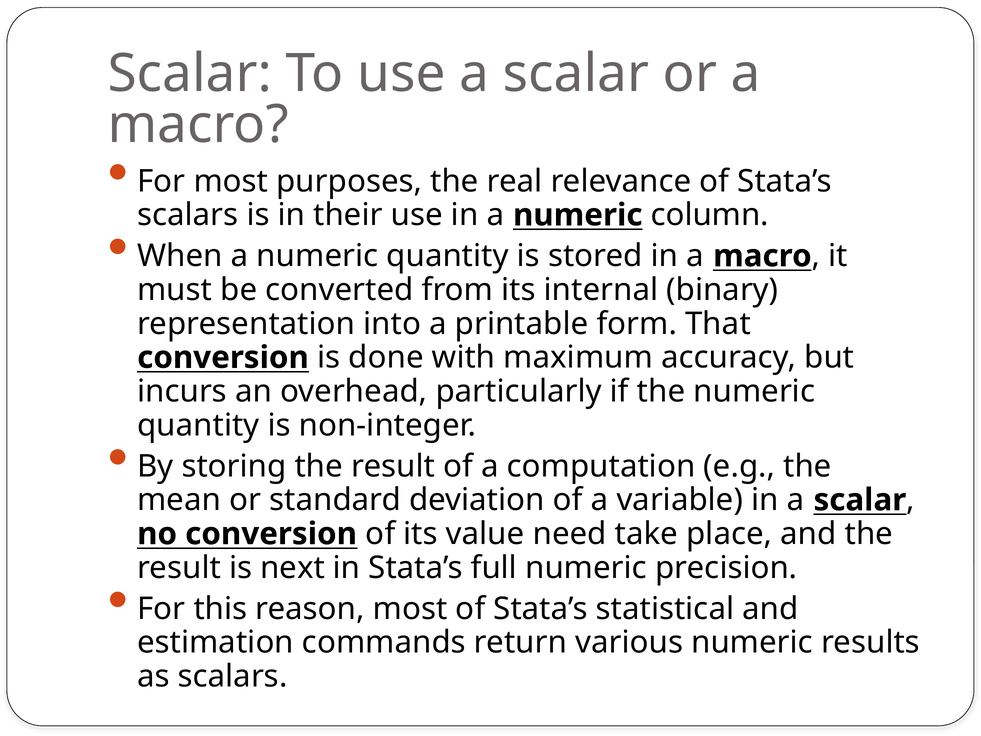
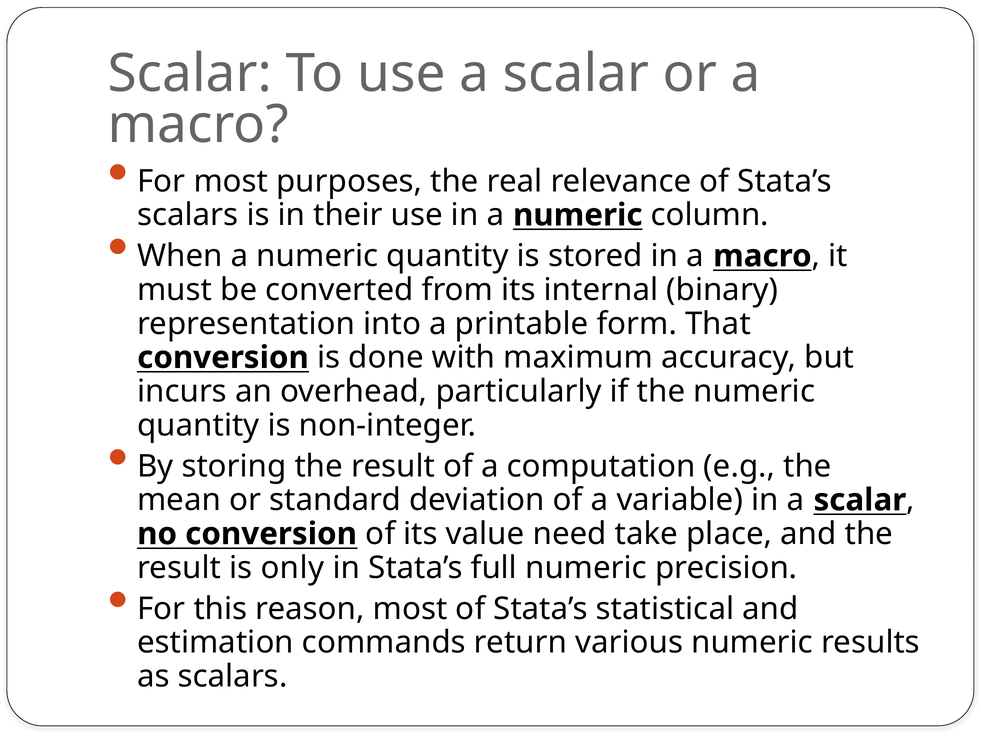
next: next -> only
